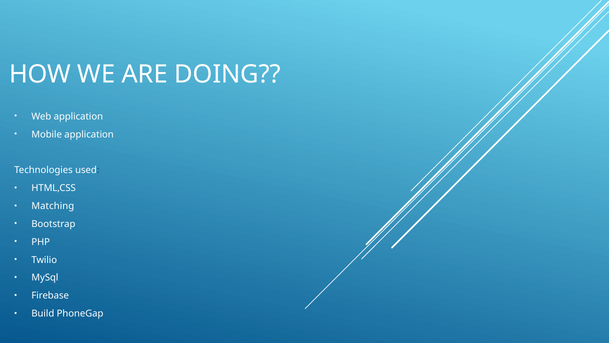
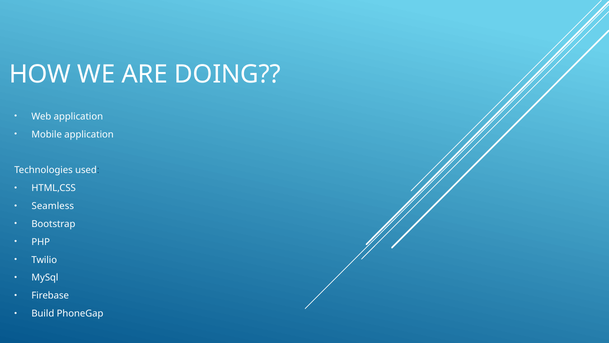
Matching: Matching -> Seamless
